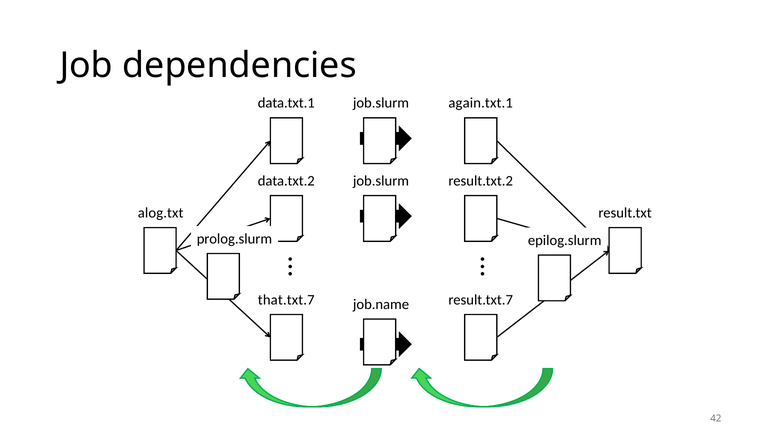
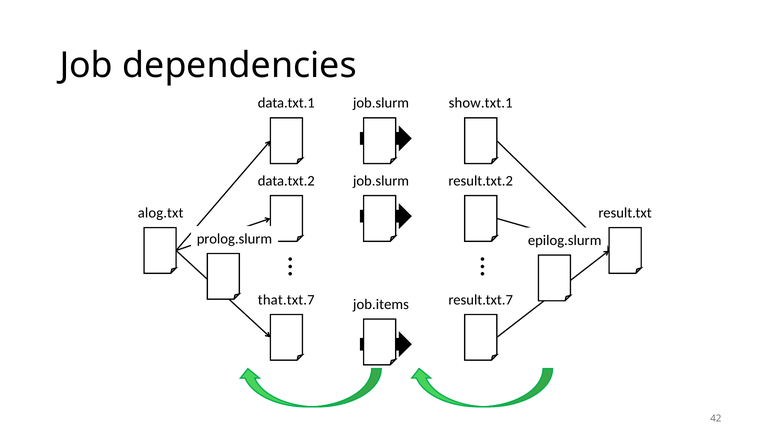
again.txt.1: again.txt.1 -> show.txt.1
job.name: job.name -> job.items
